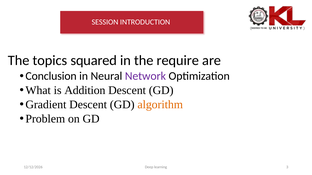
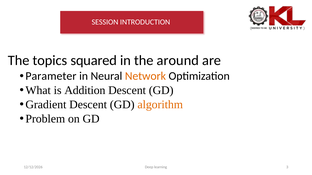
require: require -> around
Conclusion: Conclusion -> Parameter
Network colour: purple -> orange
